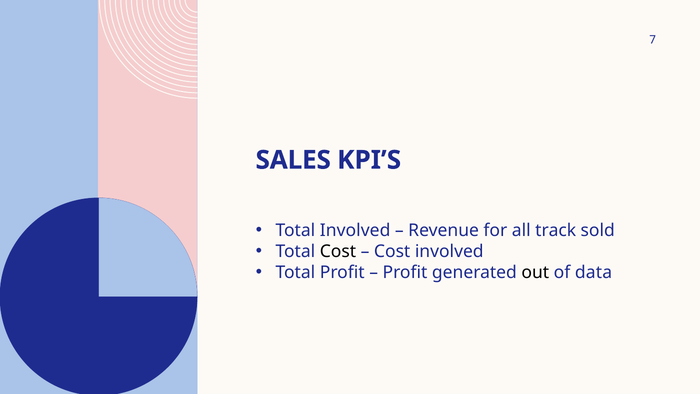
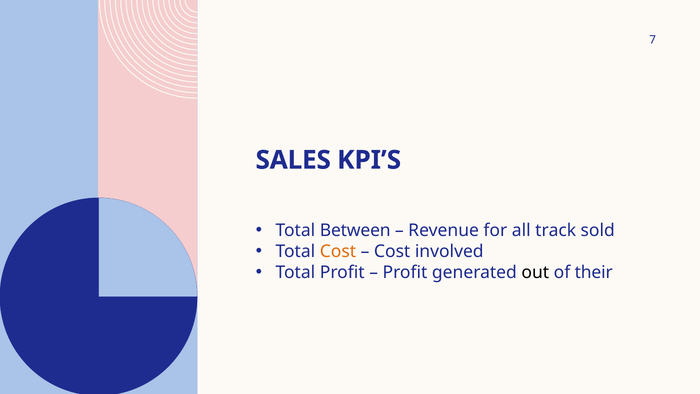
Total Involved: Involved -> Between
Cost at (338, 251) colour: black -> orange
data: data -> their
